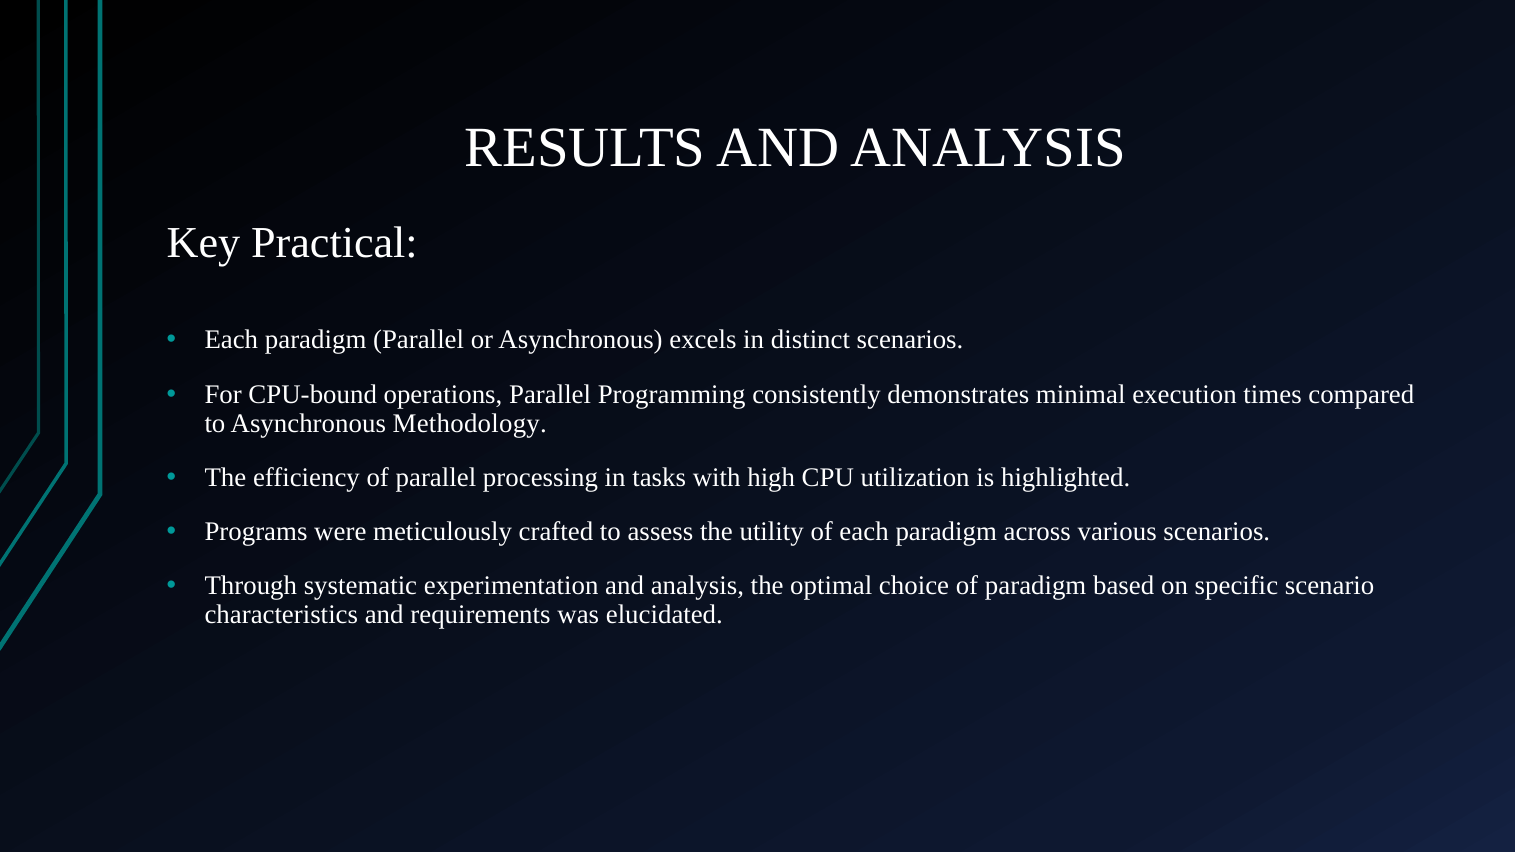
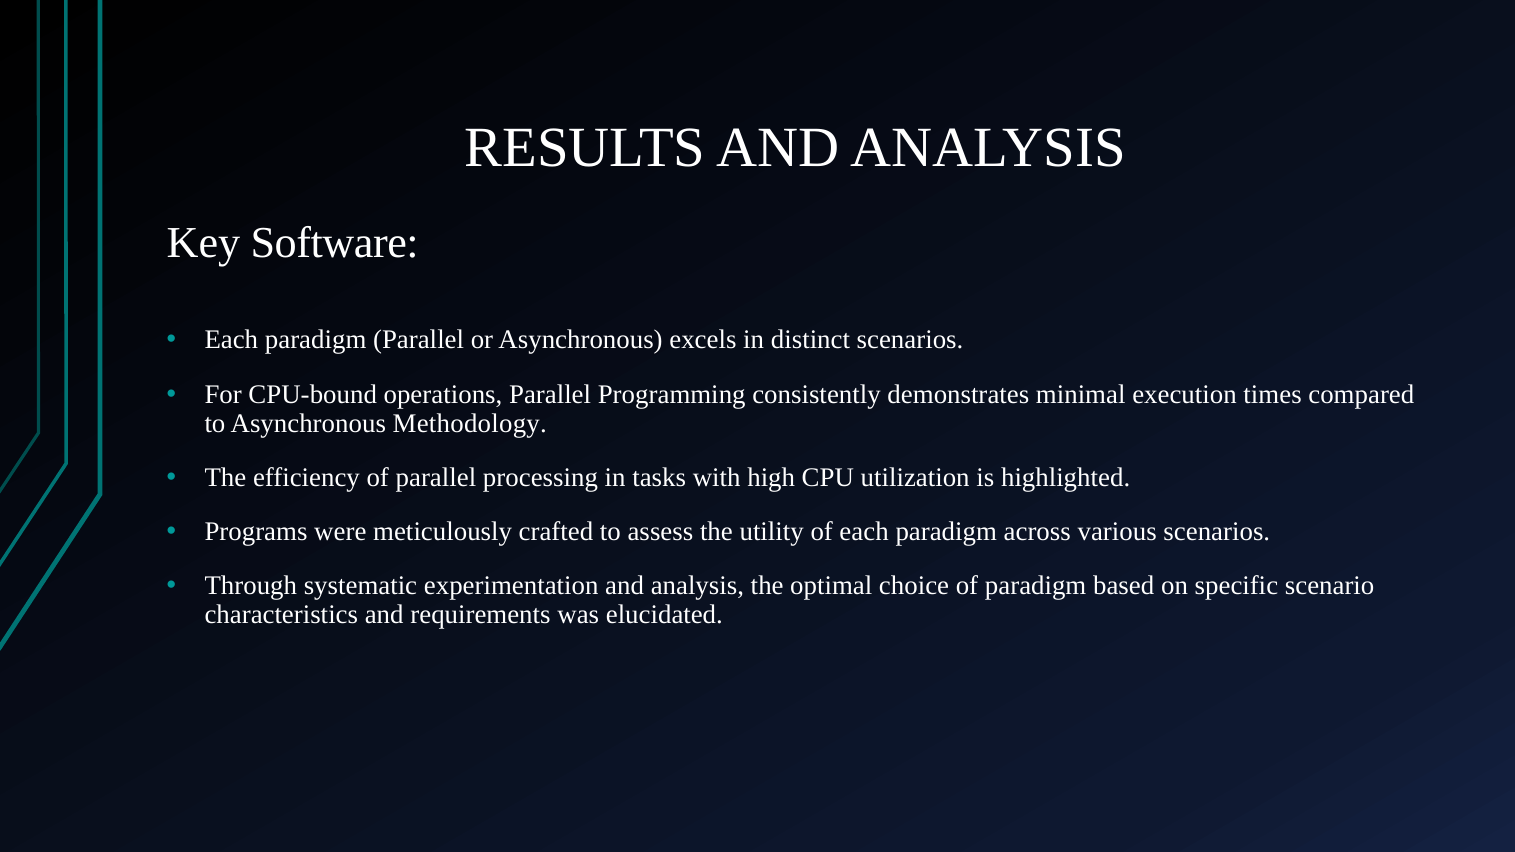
Practical: Practical -> Software
